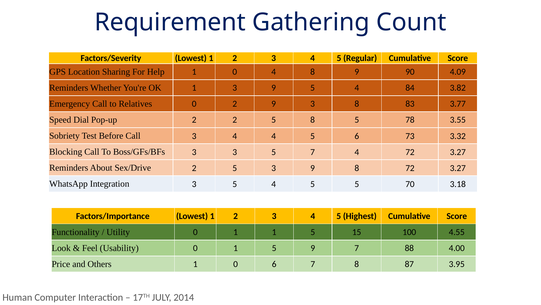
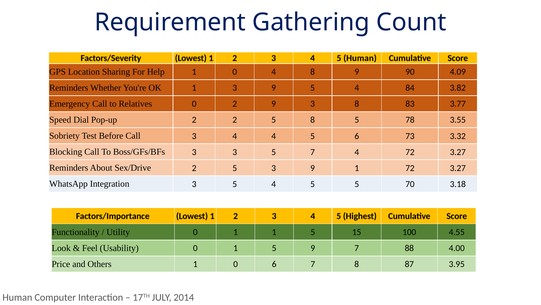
5 Regular: Regular -> Human
9 8: 8 -> 1
